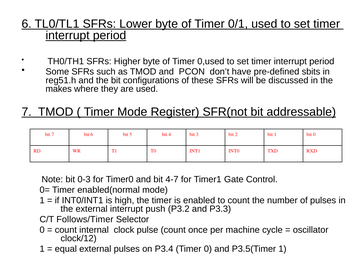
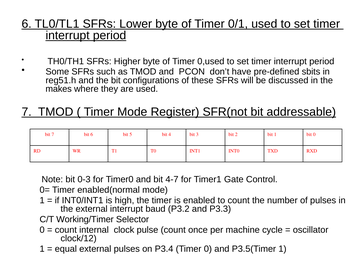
push: push -> baud
Follows/Timer: Follows/Timer -> Working/Timer
